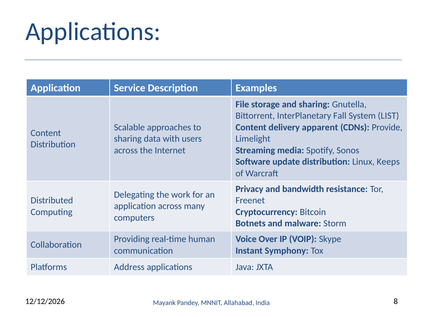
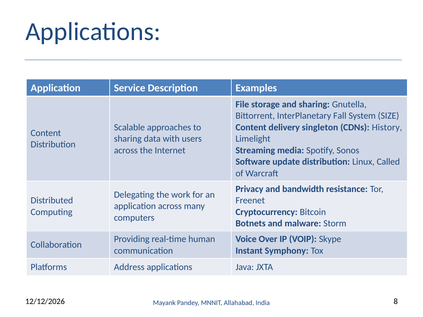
LIST: LIST -> SIZE
apparent: apparent -> singleton
Provide: Provide -> History
Keeps: Keeps -> Called
